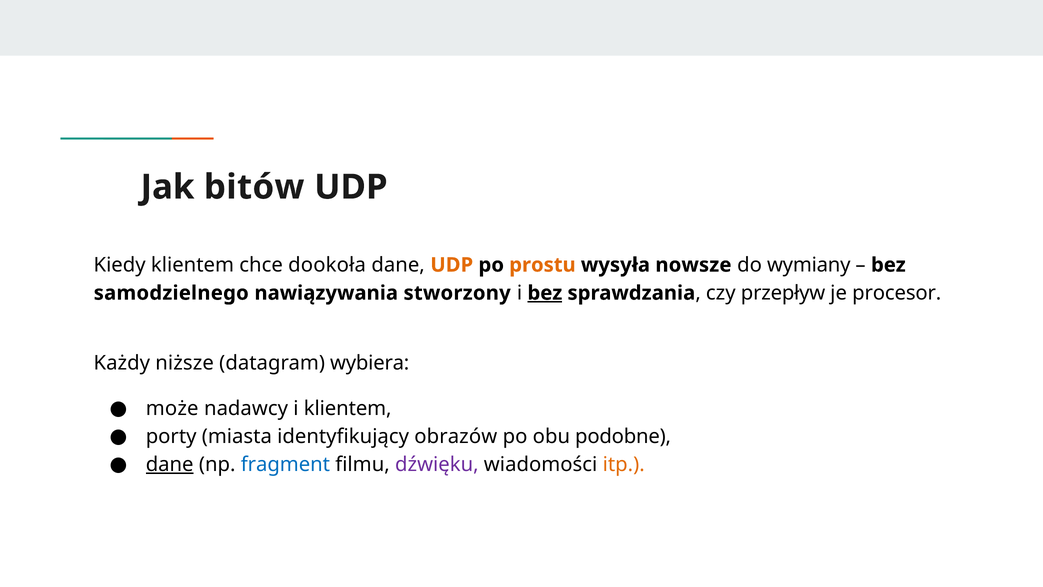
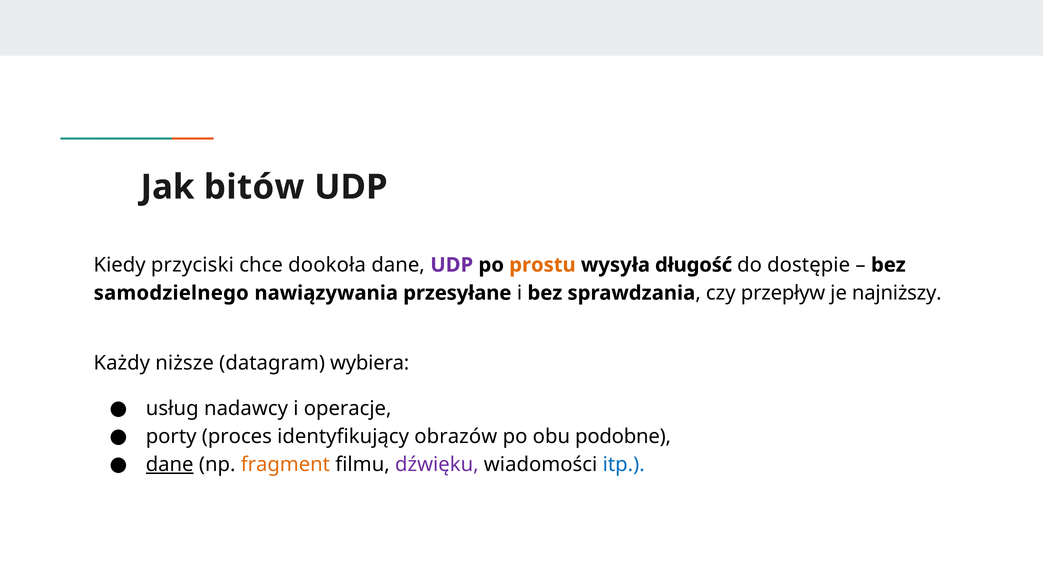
Kiedy klientem: klientem -> przyciski
UDP at (452, 265) colour: orange -> purple
nowsze: nowsze -> długość
wymiany: wymiany -> dostępie
stworzony: stworzony -> przesyłane
bez at (545, 293) underline: present -> none
procesor: procesor -> najniższy
może: może -> usług
i klientem: klientem -> operacje
miasta: miasta -> proces
fragment colour: blue -> orange
itp colour: orange -> blue
